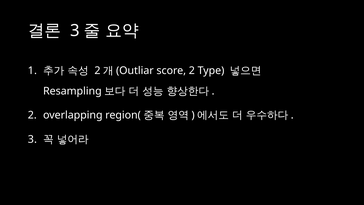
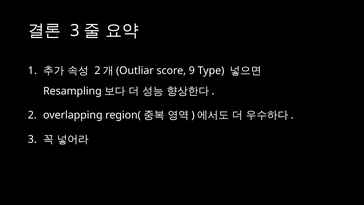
score 2: 2 -> 9
